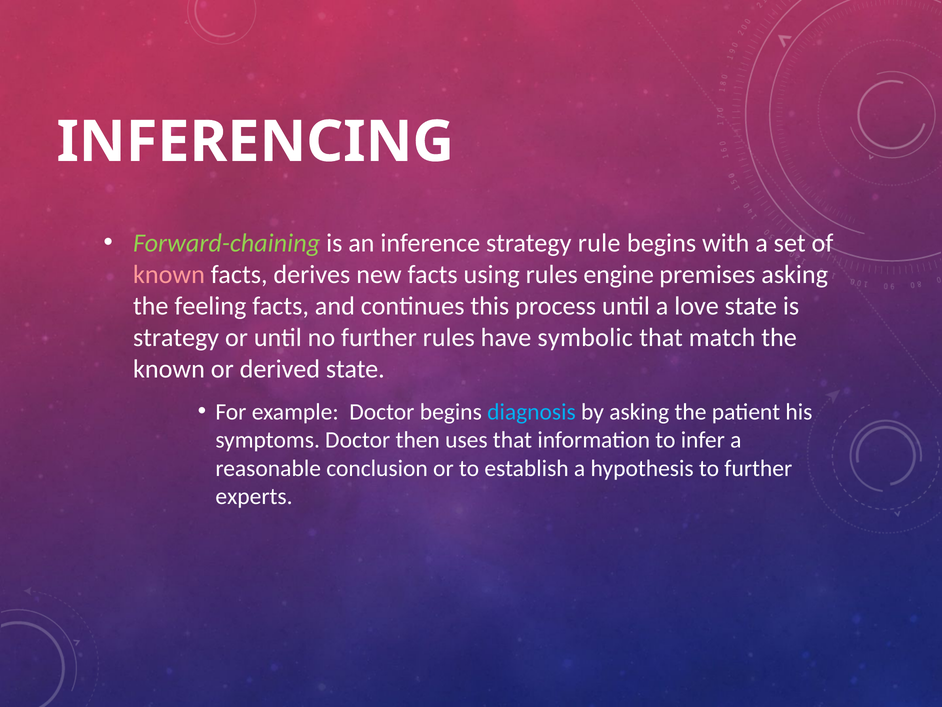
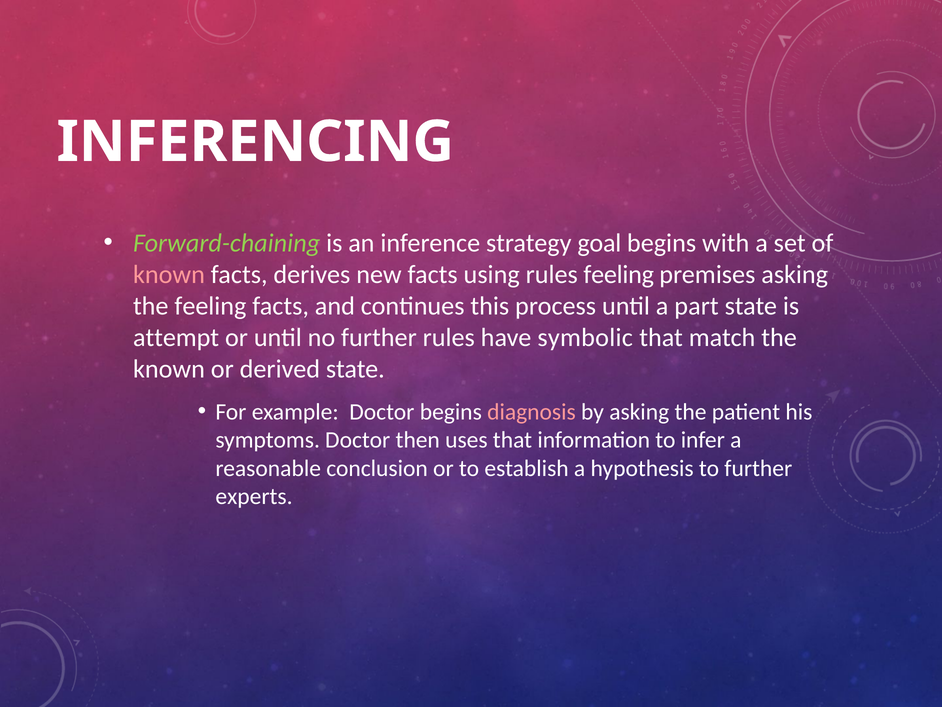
rule: rule -> goal
rules engine: engine -> feeling
love: love -> part
strategy at (176, 337): strategy -> attempt
diagnosis colour: light blue -> pink
